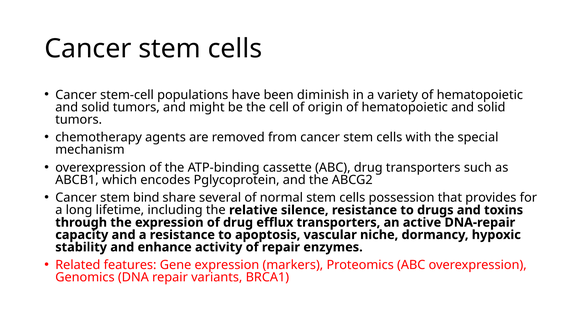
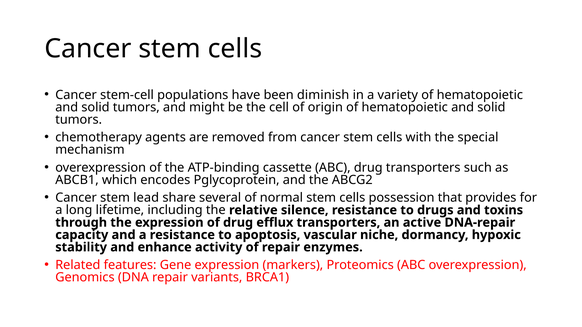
bind: bind -> lead
